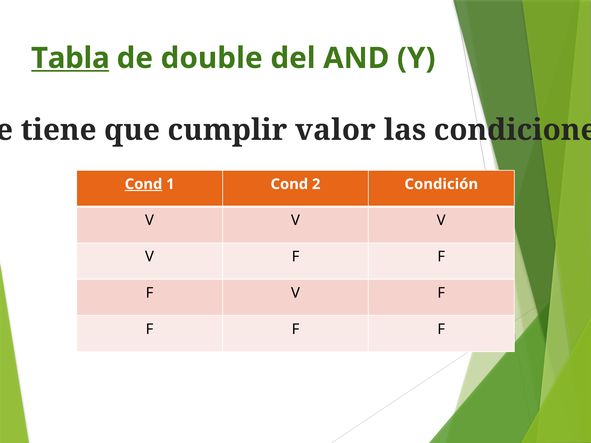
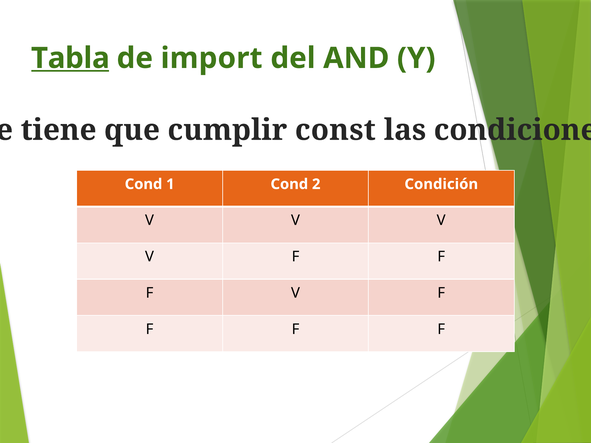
double: double -> import
valor: valor -> const
Cond at (144, 184) underline: present -> none
